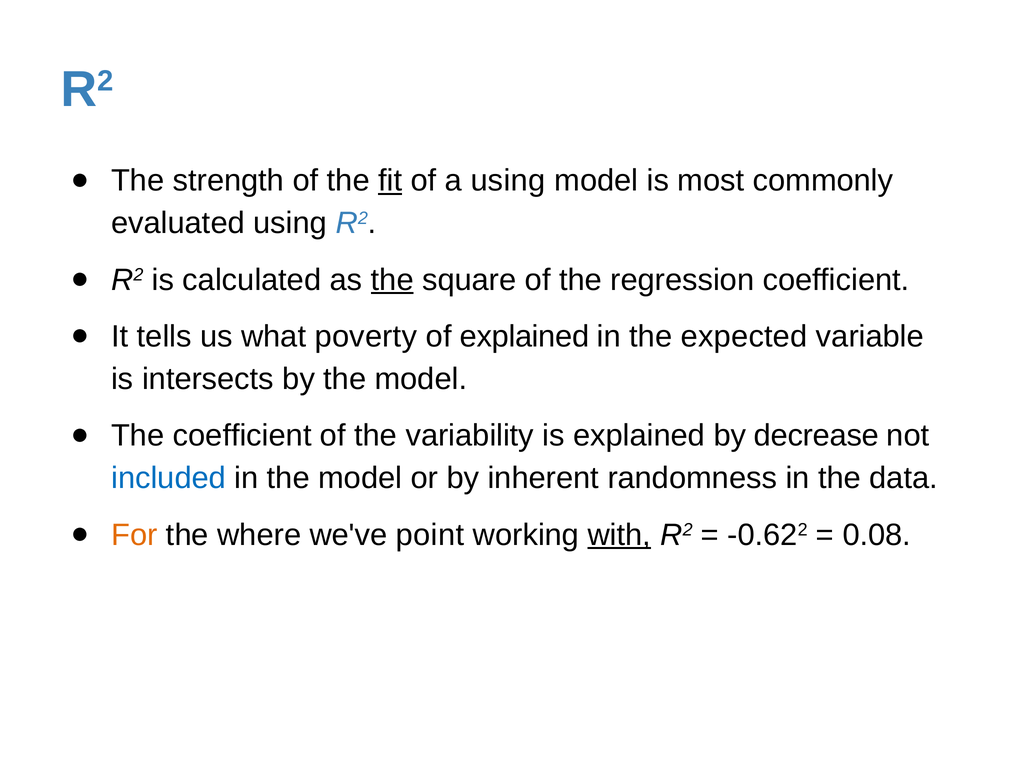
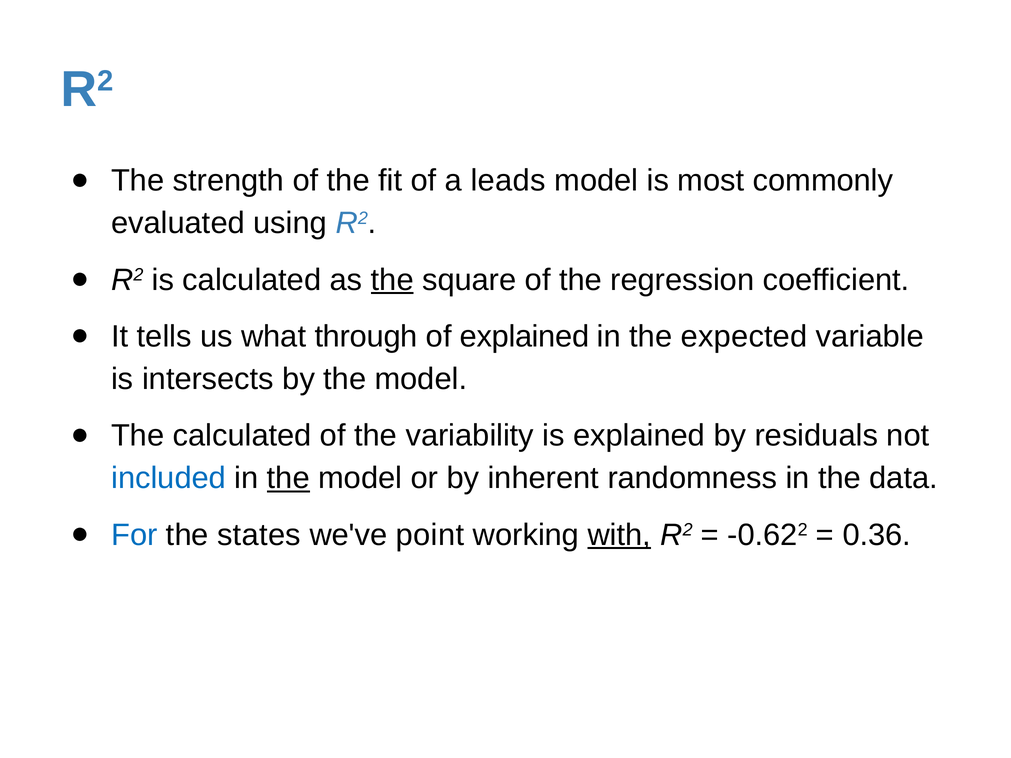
fit underline: present -> none
a using: using -> leads
poverty: poverty -> through
The coefficient: coefficient -> calculated
decrease: decrease -> residuals
the at (288, 478) underline: none -> present
For colour: orange -> blue
where: where -> states
0.08: 0.08 -> 0.36
